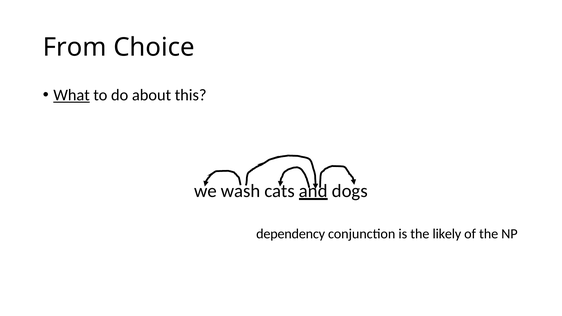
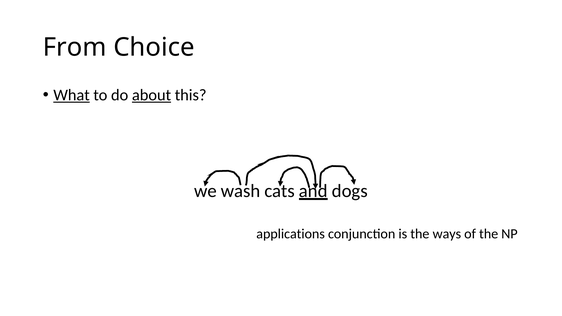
about underline: none -> present
dependency: dependency -> applications
likely: likely -> ways
